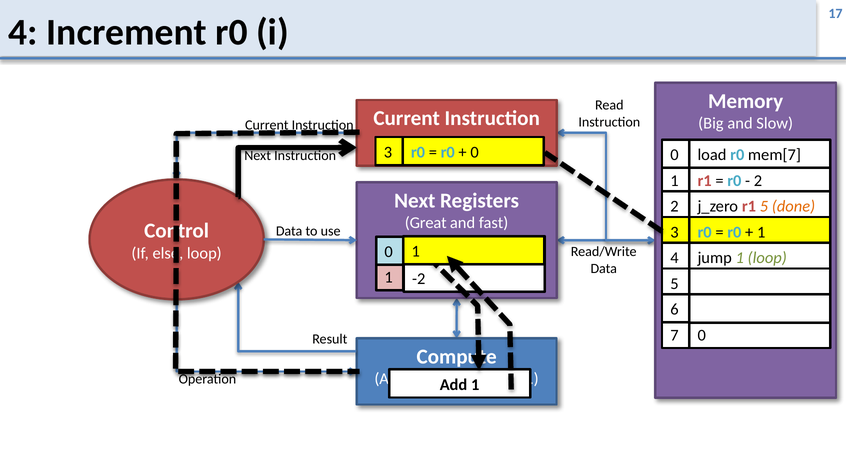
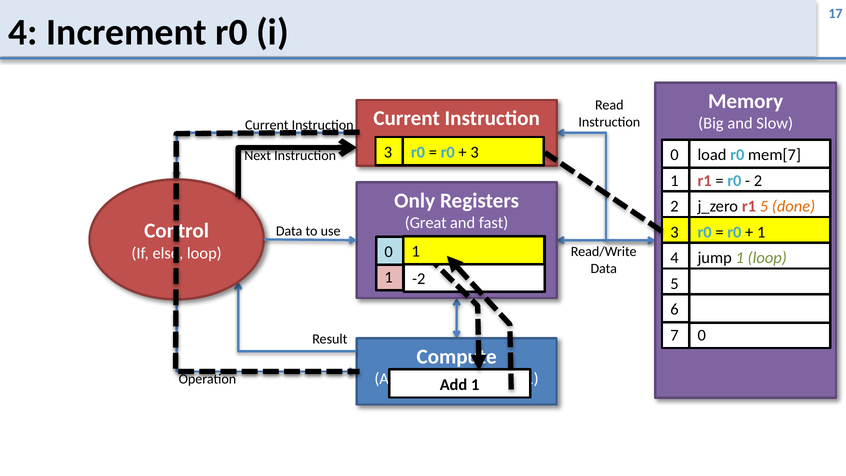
0 at (475, 152): 0 -> 3
Next at (415, 201): Next -> Only
